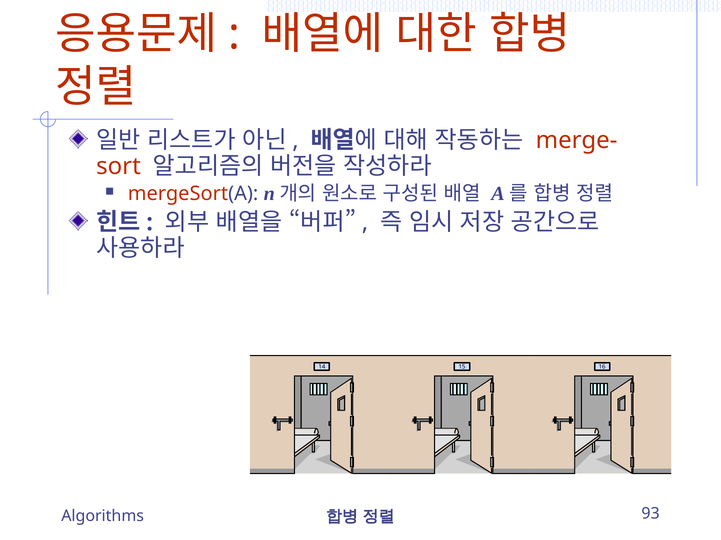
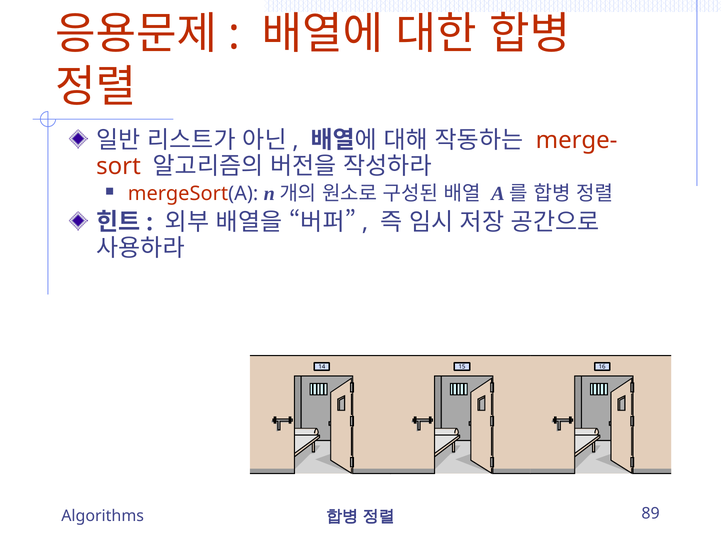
93: 93 -> 89
